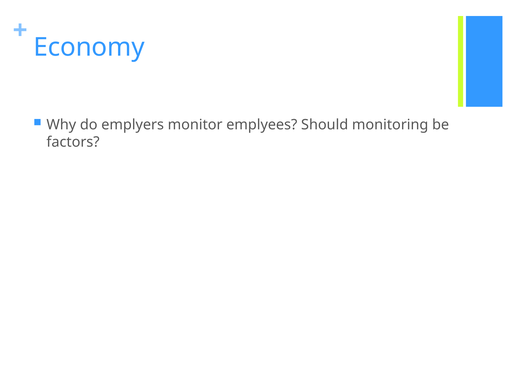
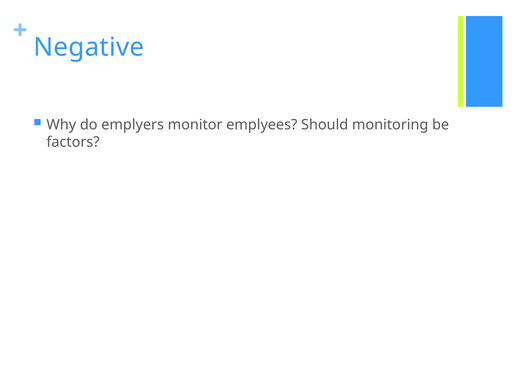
Economy: Economy -> Negative
